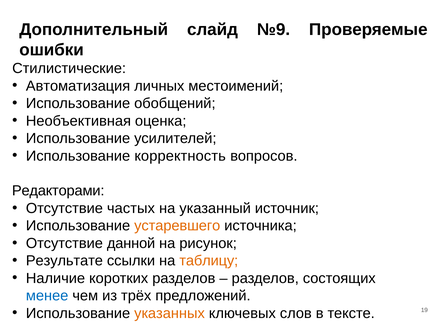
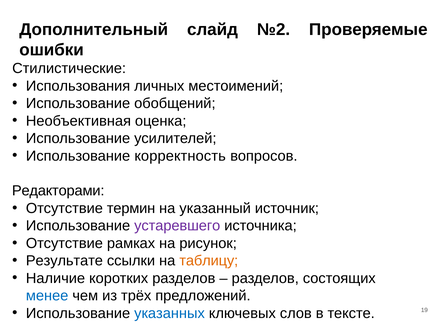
№9: №9 -> №2
Автоматизация: Автоматизация -> Использования
частых: частых -> термин
устаревшего colour: orange -> purple
данной: данной -> рамках
указанных colour: orange -> blue
